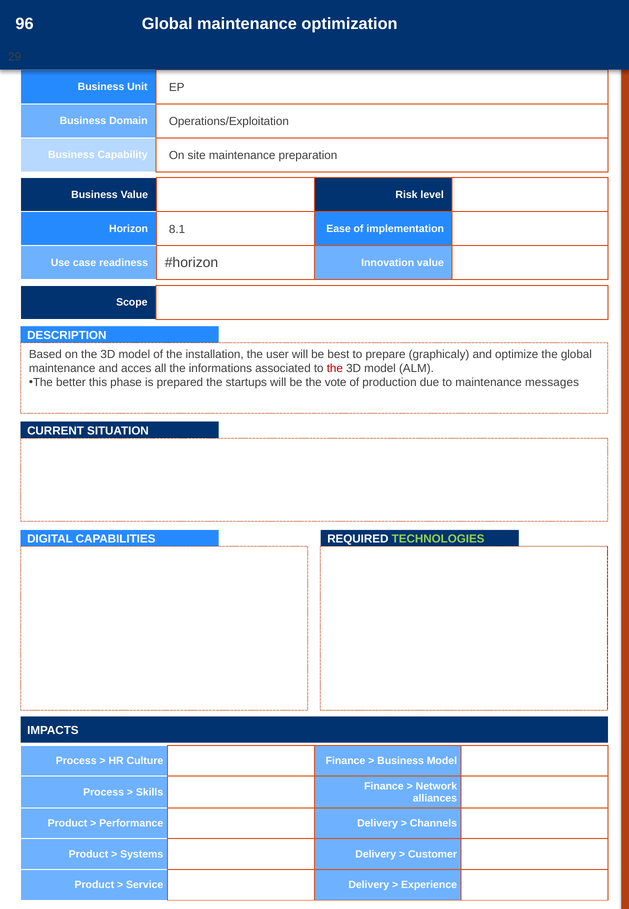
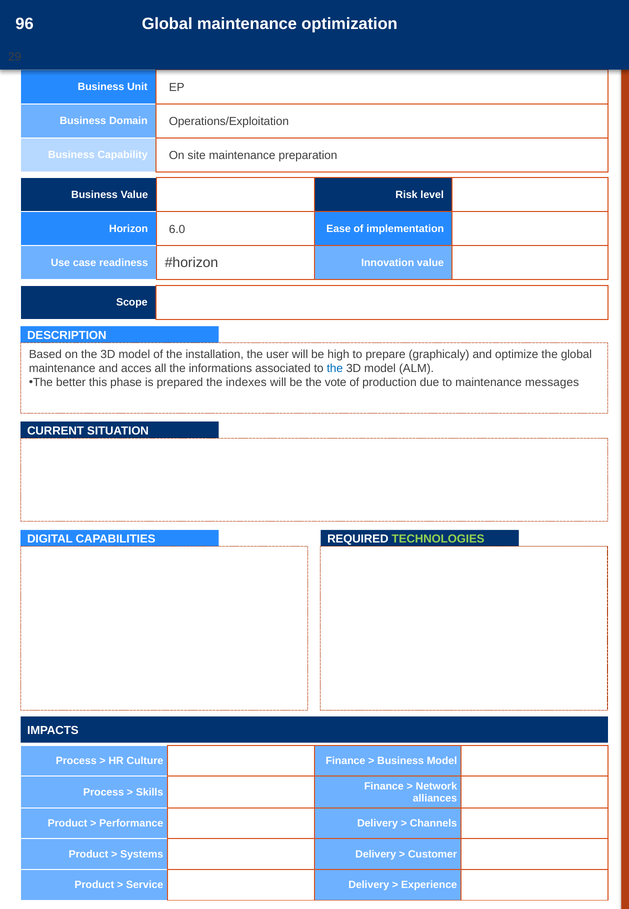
8.1: 8.1 -> 6.0
best: best -> high
the at (335, 368) colour: red -> blue
startups: startups -> indexes
